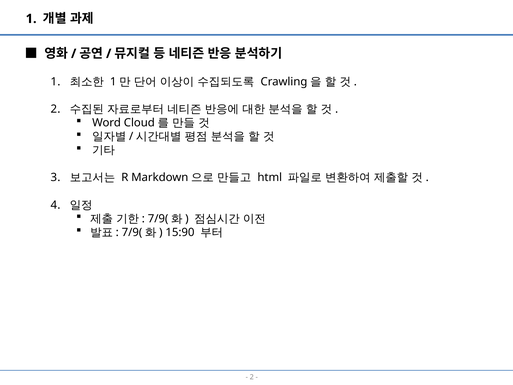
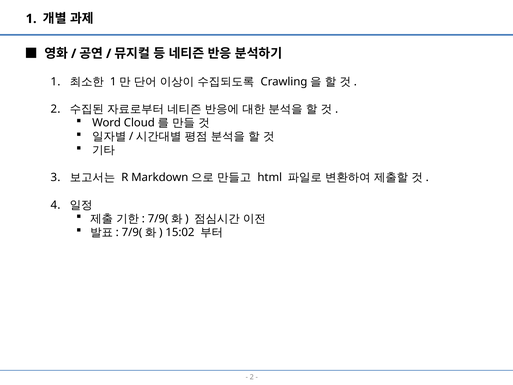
15:90: 15:90 -> 15:02
